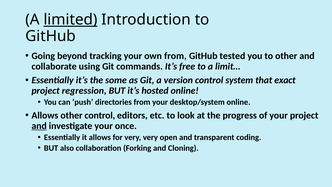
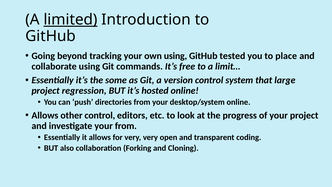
own from: from -> using
to other: other -> place
exact: exact -> large
and at (39, 126) underline: present -> none
your once: once -> from
